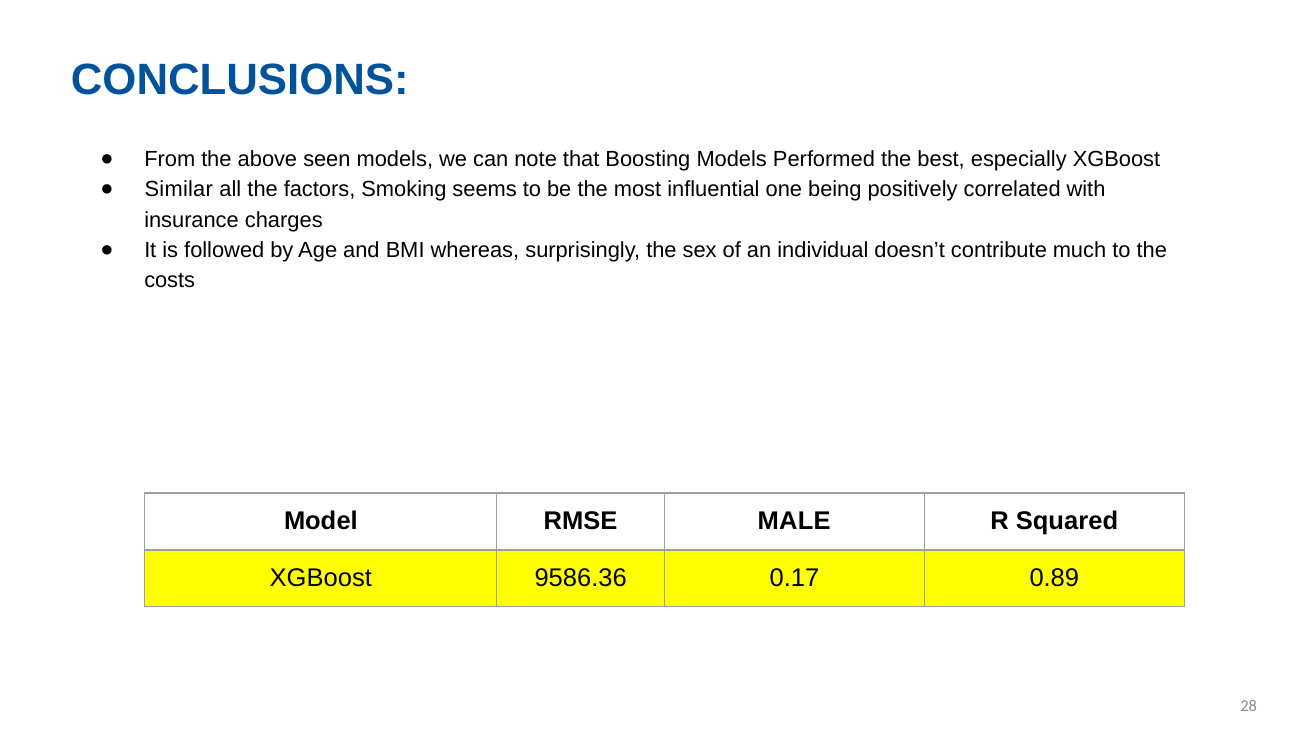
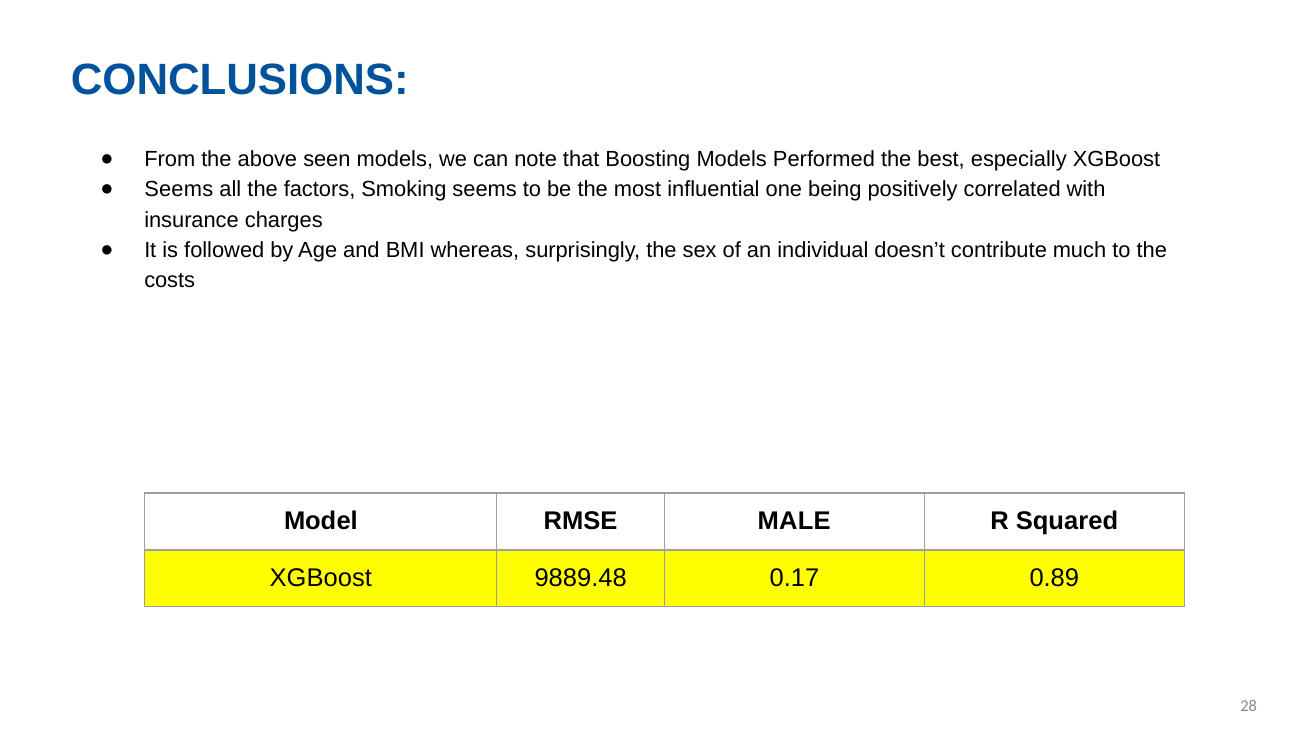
Similar at (179, 189): Similar -> Seems
9586.36: 9586.36 -> 9889.48
